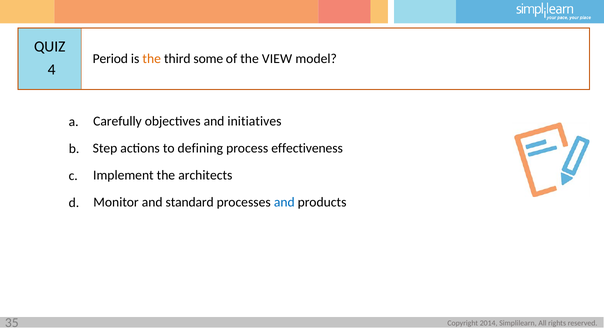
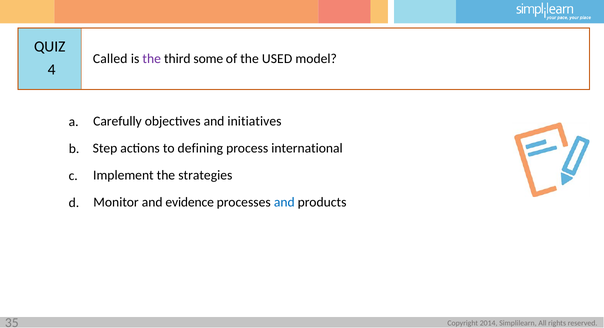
Period: Period -> Called
the at (152, 59) colour: orange -> purple
VIEW: VIEW -> USED
effectiveness: effectiveness -> international
architects: architects -> strategies
standard: standard -> evidence
